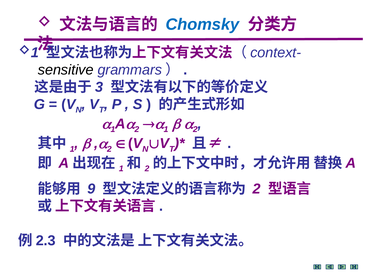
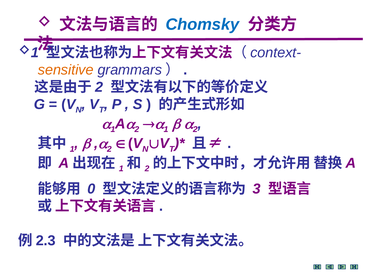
sensitive colour: black -> orange
3 at (99, 87): 3 -> 2
9: 9 -> 0
2 at (257, 189): 2 -> 3
